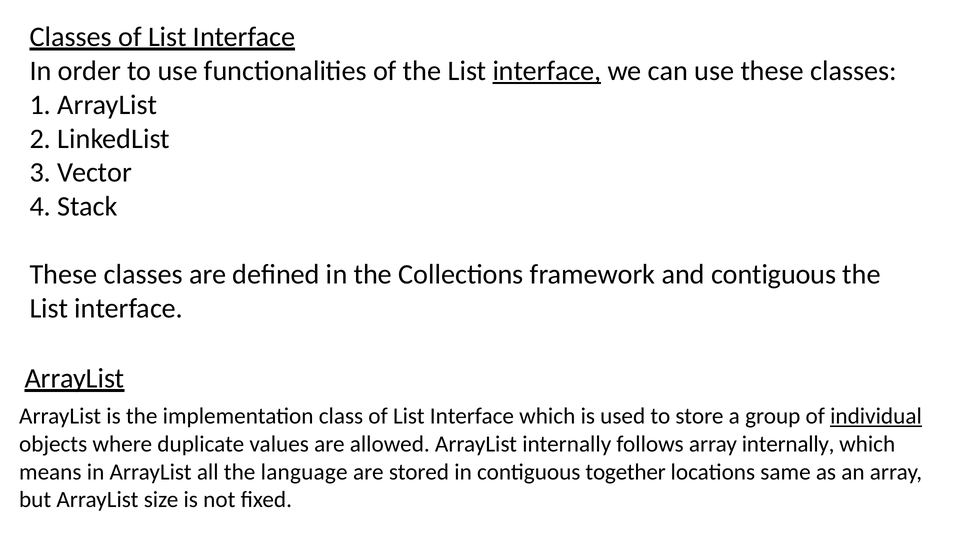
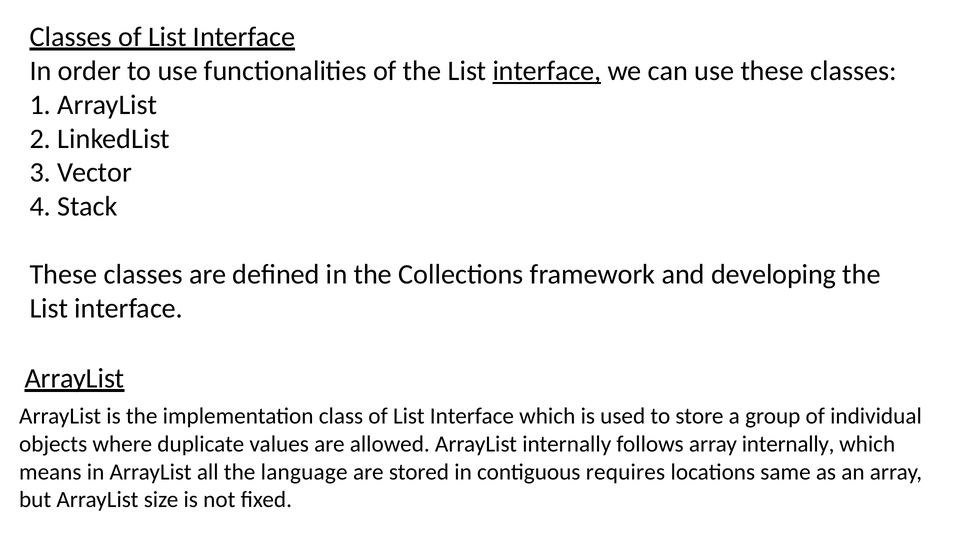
and contiguous: contiguous -> developing
individual underline: present -> none
together: together -> requires
